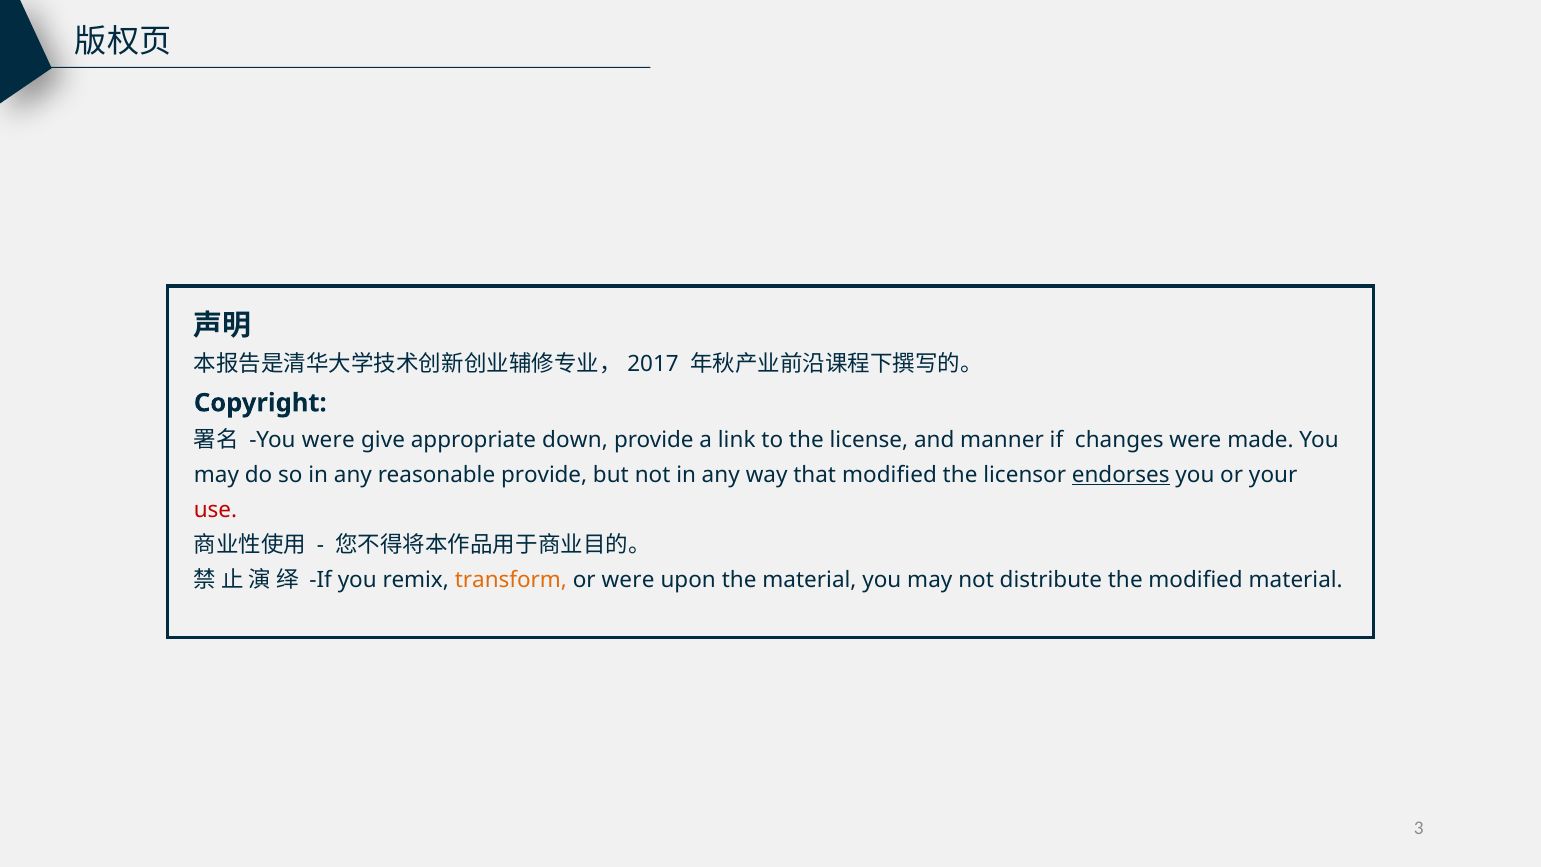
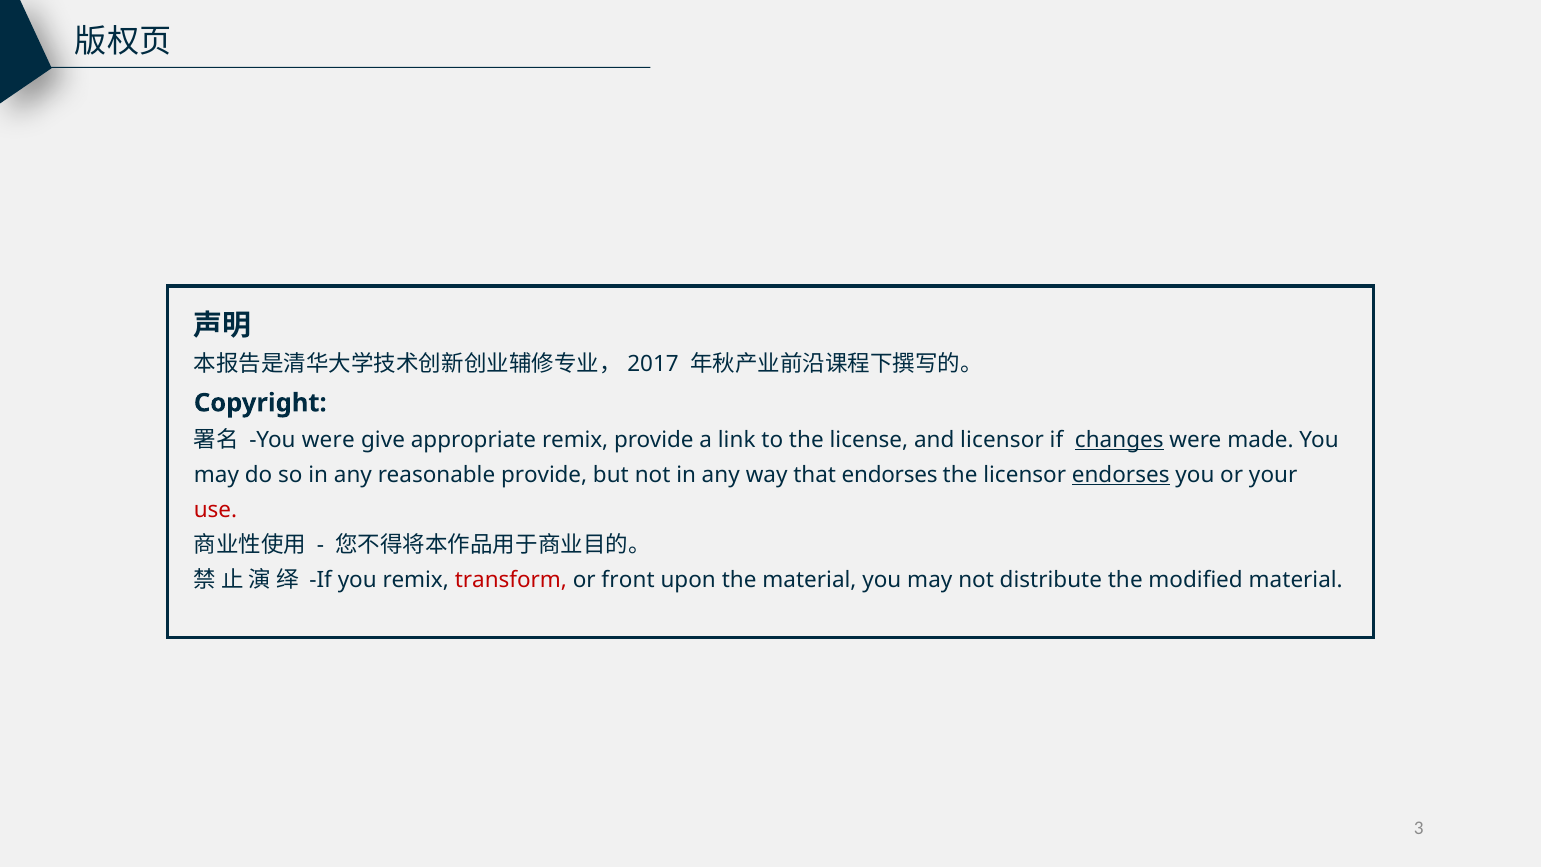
appropriate down: down -> remix
and manner: manner -> licensor
changes underline: none -> present
that modified: modified -> endorses
transform colour: orange -> red
or were: were -> front
